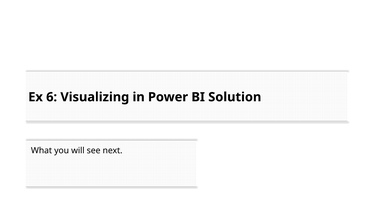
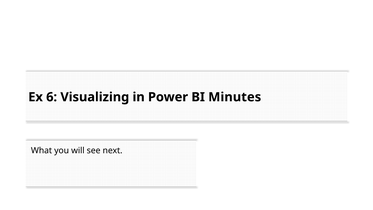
Solution: Solution -> Minutes
